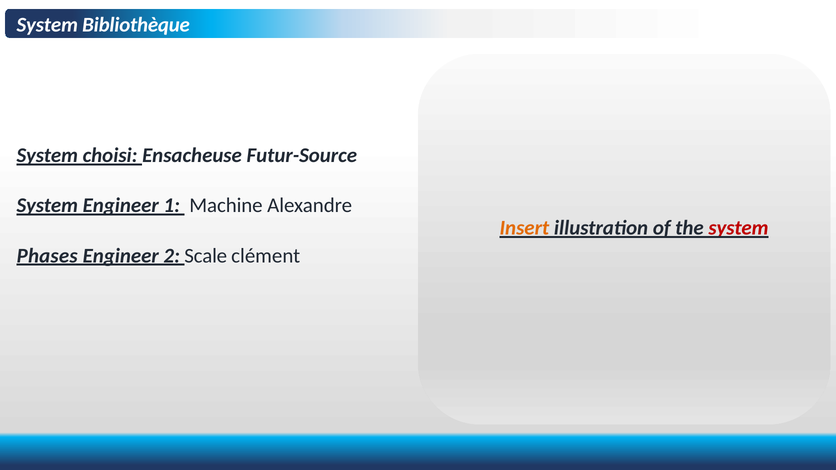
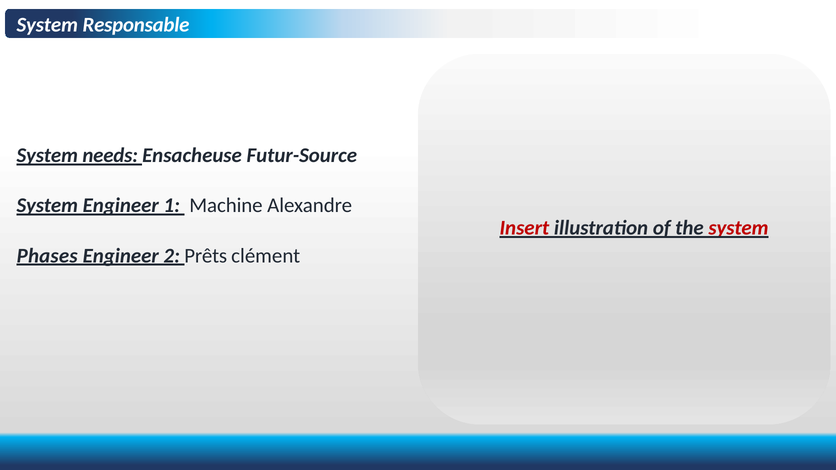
Bibliothèque: Bibliothèque -> Responsable
choisi: choisi -> needs
Insert colour: orange -> red
Scale: Scale -> Prêts
